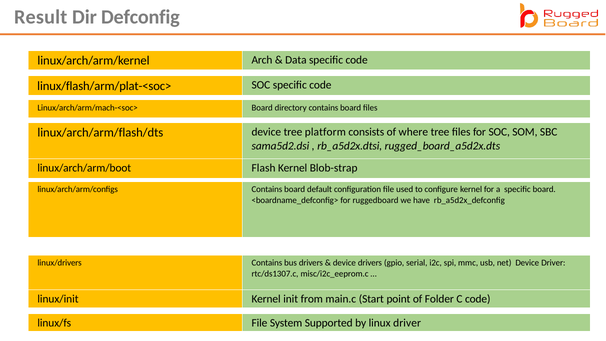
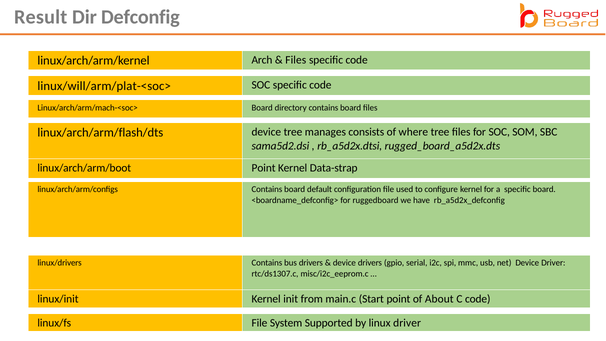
Data at (296, 60): Data -> Files
linux/flash/arm/plat-<soc>: linux/flash/arm/plat-<soc> -> linux/will/arm/plat-<soc>
platform: platform -> manages
linux/arch/arm/boot Flash: Flash -> Point
Blob-strap: Blob-strap -> Data-strap
Folder: Folder -> About
